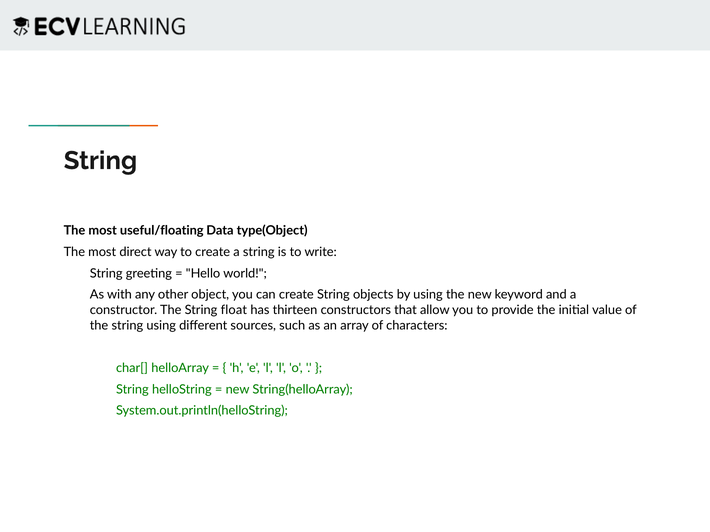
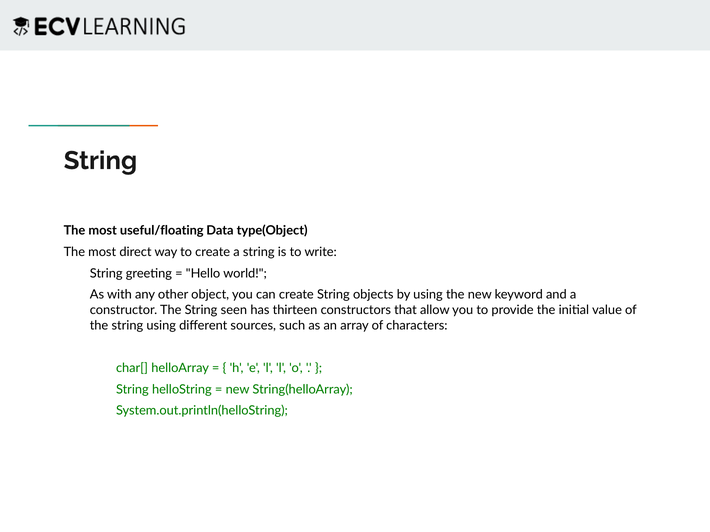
float: float -> seen
